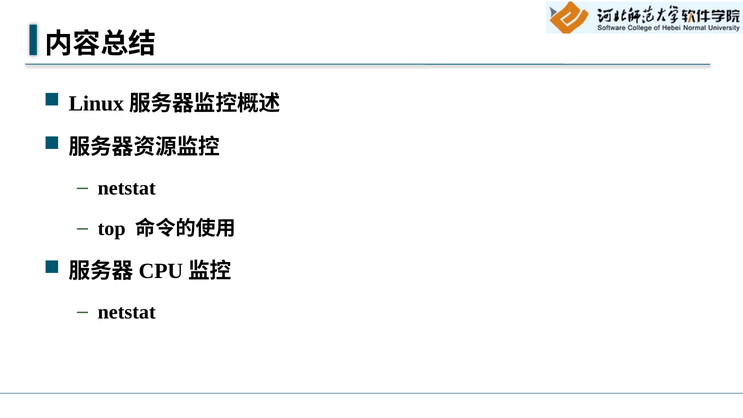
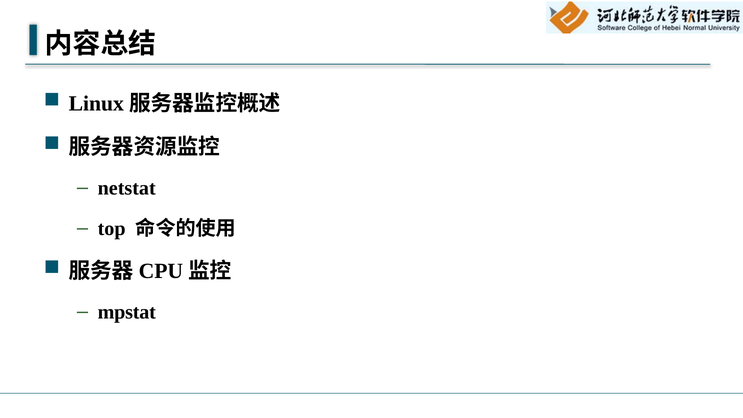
netstat at (127, 312): netstat -> mpstat
